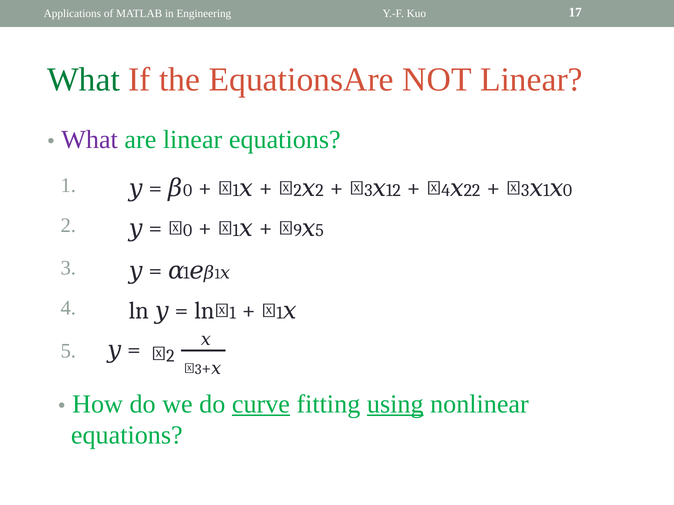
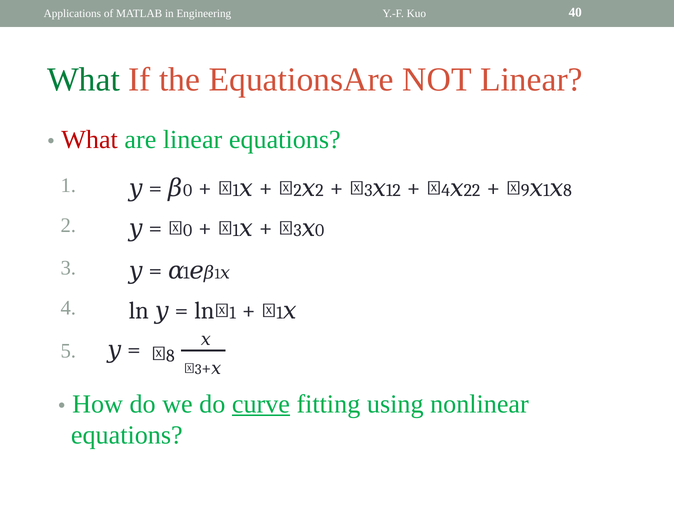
17: 17 -> 40
What at (90, 140) colour: purple -> red
3 at (525, 191): 3 -> 9
𝑥 0: 0 -> 8
9 at (298, 231): 9 -> 3
5 at (320, 231): 5 -> 0
2 at (170, 356): 2 -> 8
using underline: present -> none
